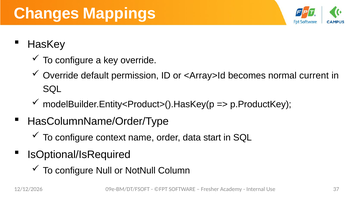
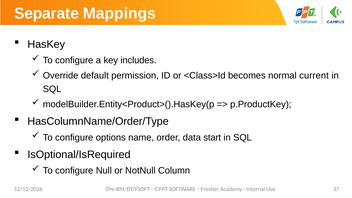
Changes: Changes -> Separate
key override: override -> includes
<Array>Id: <Array>Id -> <Class>Id
context: context -> options
